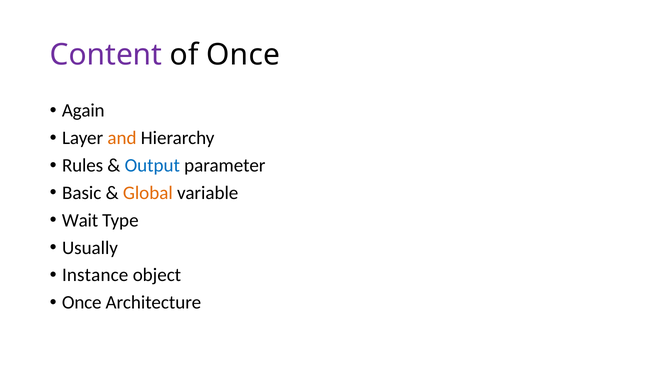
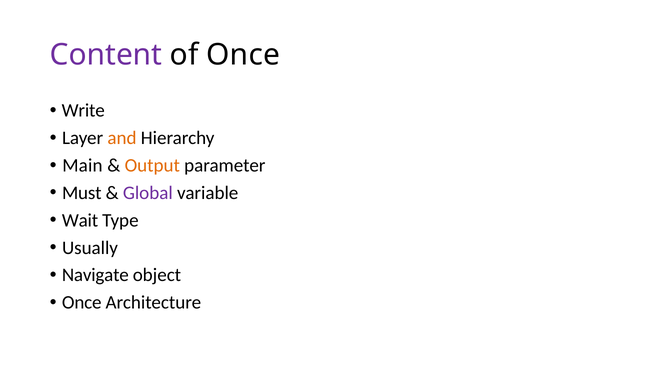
Again: Again -> Write
Rules: Rules -> Main
Output colour: blue -> orange
Basic: Basic -> Must
Global colour: orange -> purple
Instance: Instance -> Navigate
